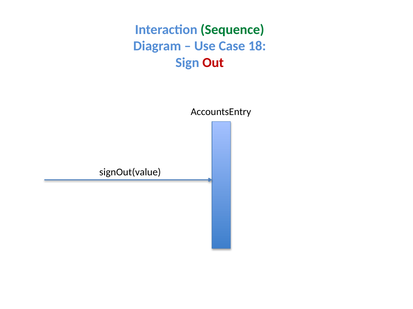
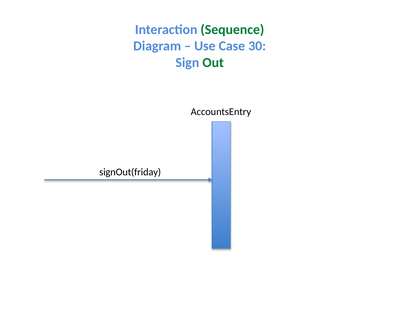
18: 18 -> 30
Out colour: red -> green
signOut(value: signOut(value -> signOut(friday
